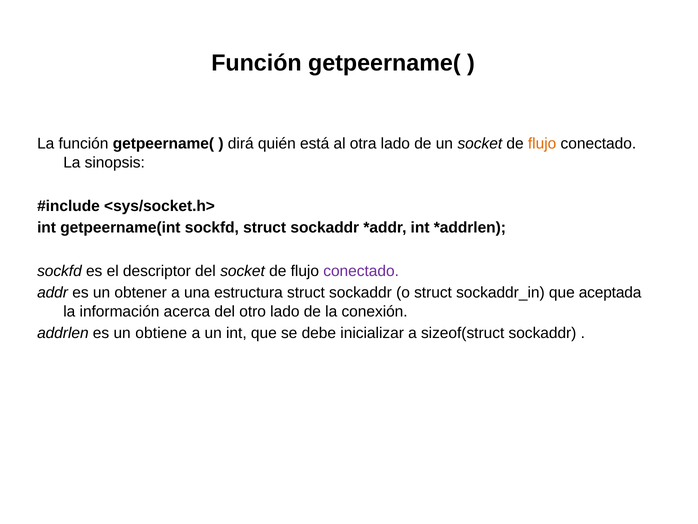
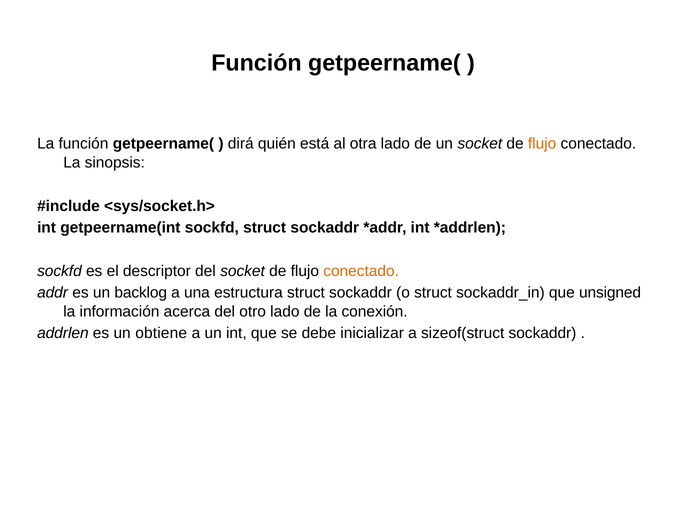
conectado at (361, 271) colour: purple -> orange
obtener: obtener -> backlog
aceptada: aceptada -> unsigned
